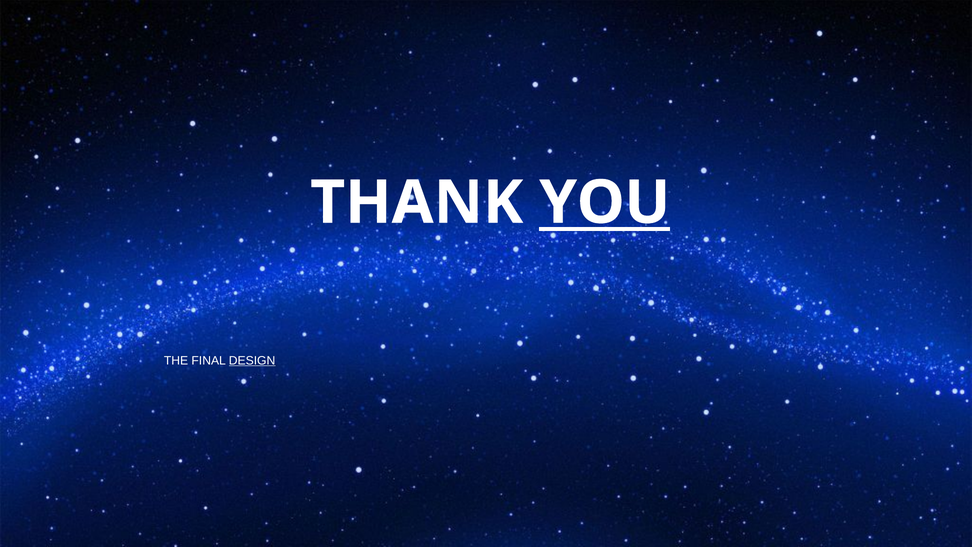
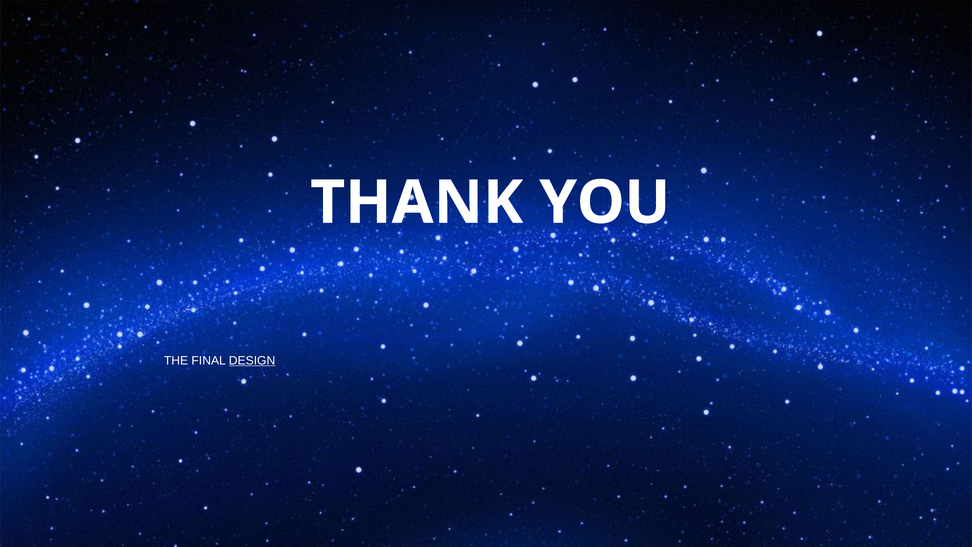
YOU underline: present -> none
